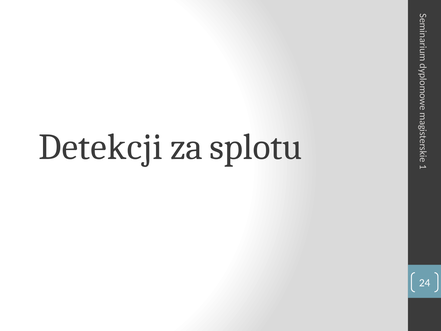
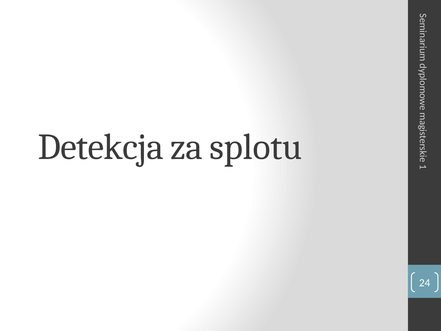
Detekcji: Detekcji -> Detekcja
